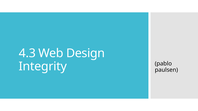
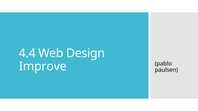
4.3: 4.3 -> 4.4
Integrity: Integrity -> Improve
